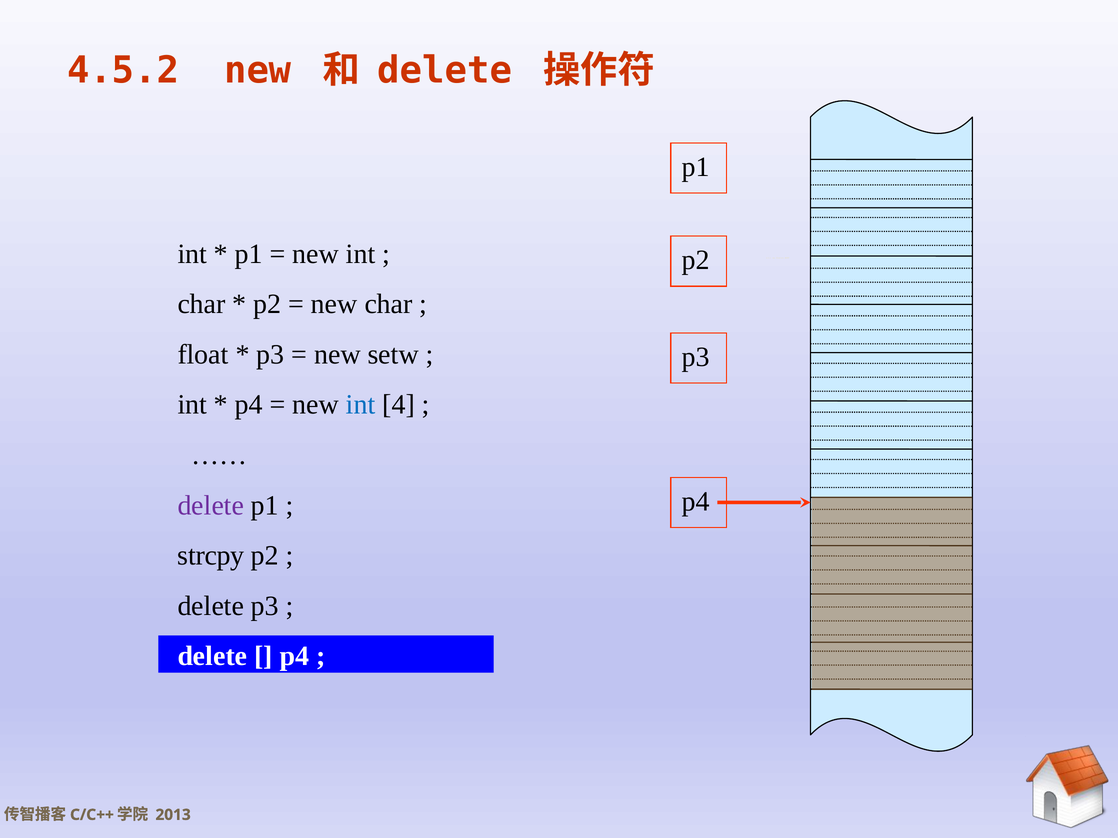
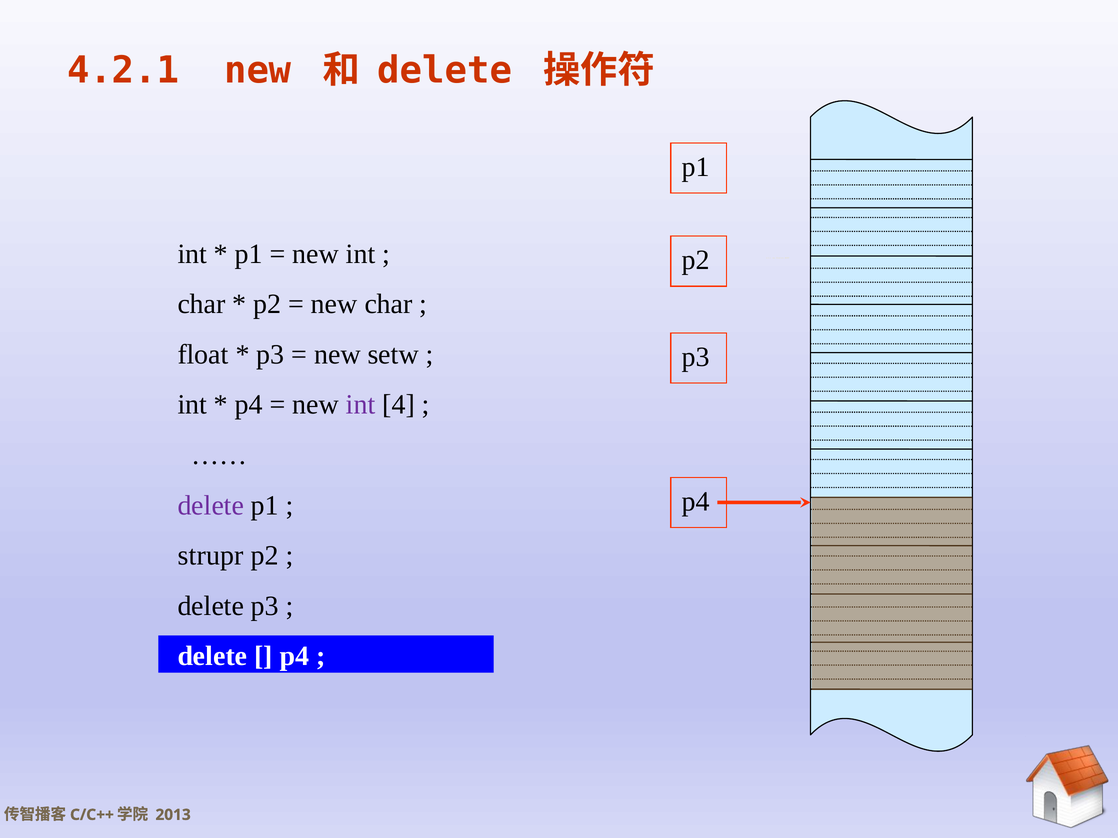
4.5.2: 4.5.2 -> 4.2.1
int at (361, 405) colour: blue -> purple
strcpy: strcpy -> strupr
